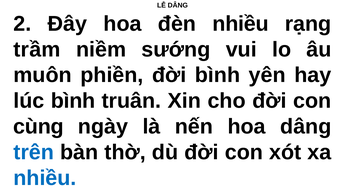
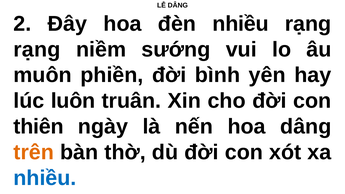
trầm at (37, 49): trầm -> rạng
lúc bình: bình -> luôn
cùng: cùng -> thiên
trên colour: blue -> orange
